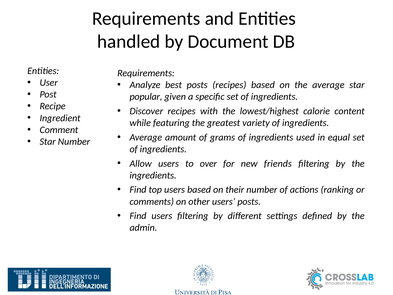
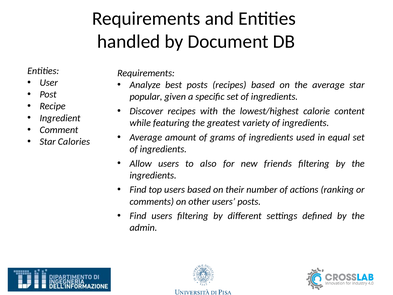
Star Number: Number -> Calories
over: over -> also
